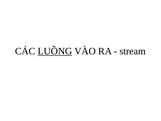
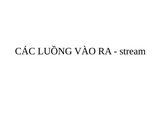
LUỒNG underline: present -> none
